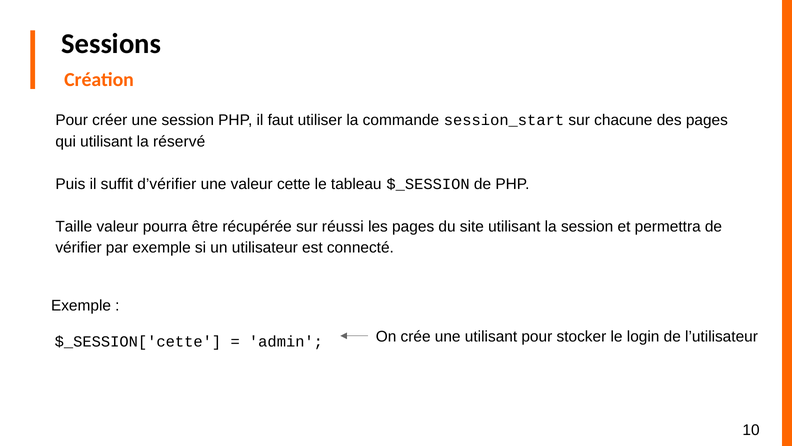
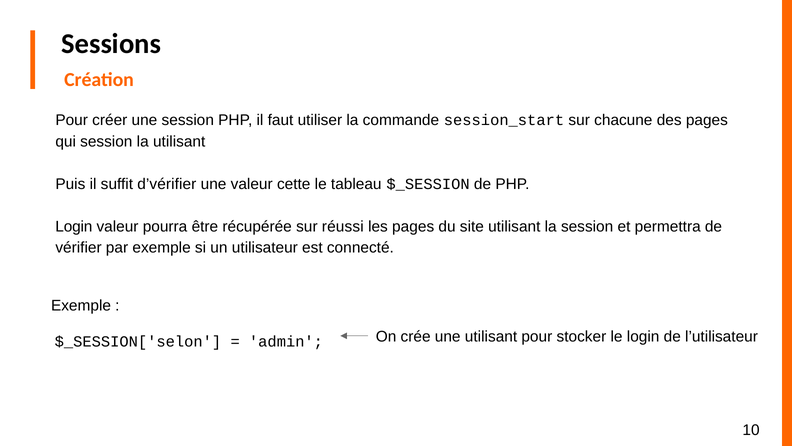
qui utilisant: utilisant -> session
la réservé: réservé -> utilisant
Taille at (74, 226): Taille -> Login
$_SESSION['cette: $_SESSION['cette -> $_SESSION['selon
